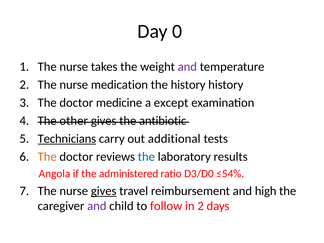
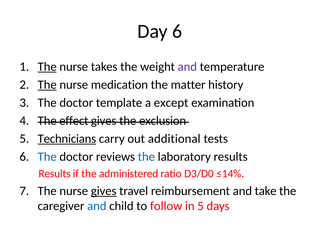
Day 0: 0 -> 6
The at (47, 67) underline: none -> present
The at (47, 85) underline: none -> present
the history: history -> matter
medicine: medicine -> template
other: other -> effect
antibiotic: antibiotic -> exclusion
The at (47, 157) colour: orange -> blue
Angola at (54, 174): Angola -> Results
≤54%: ≤54% -> ≤14%
high: high -> take
and at (97, 206) colour: purple -> blue
in 2: 2 -> 5
